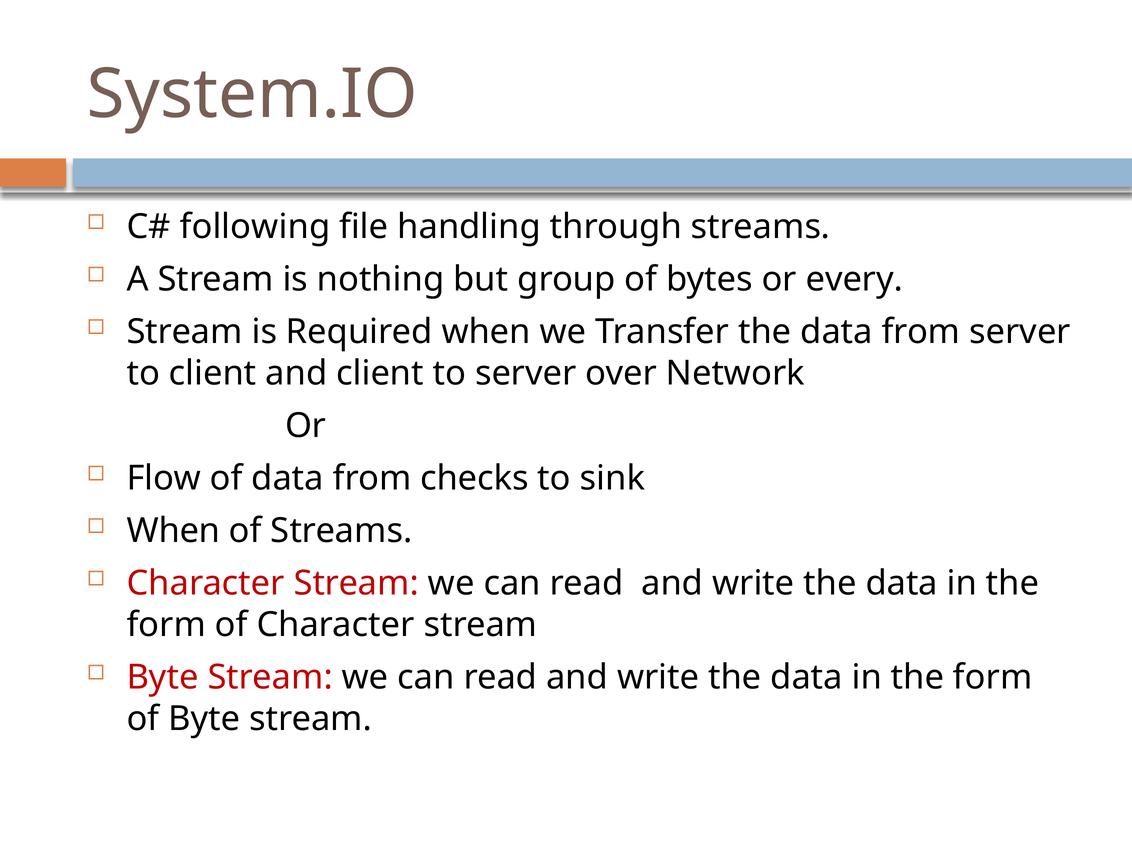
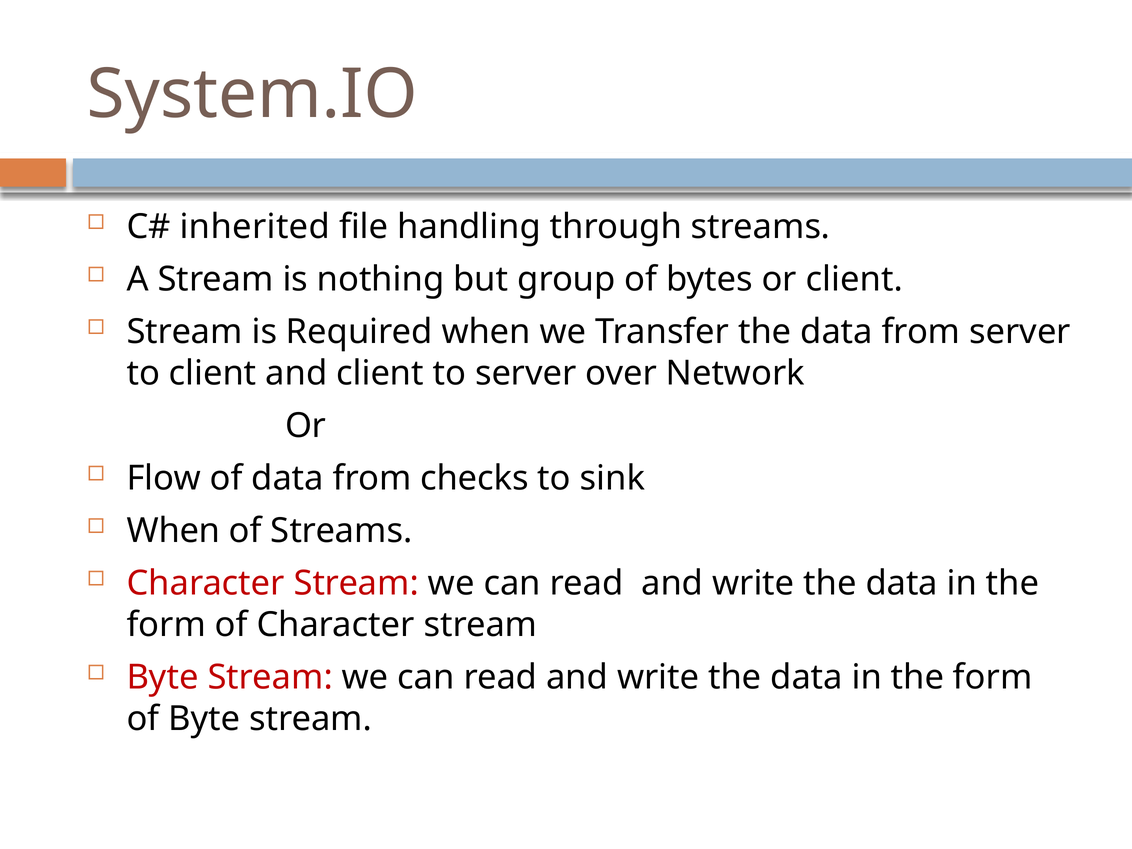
following: following -> inherited
or every: every -> client
